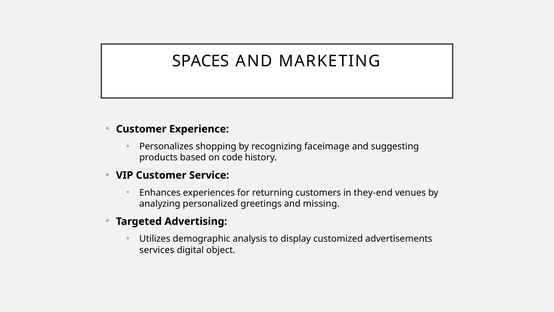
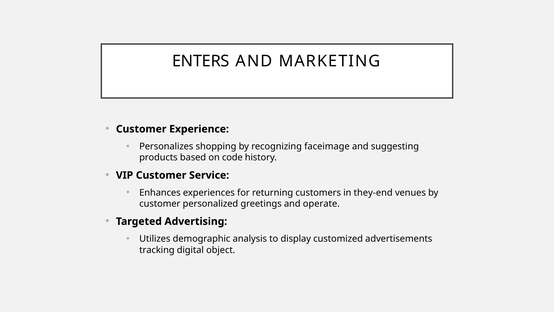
SPACES: SPACES -> ENTERS
analyzing at (160, 204): analyzing -> customer
missing: missing -> operate
services: services -> tracking
